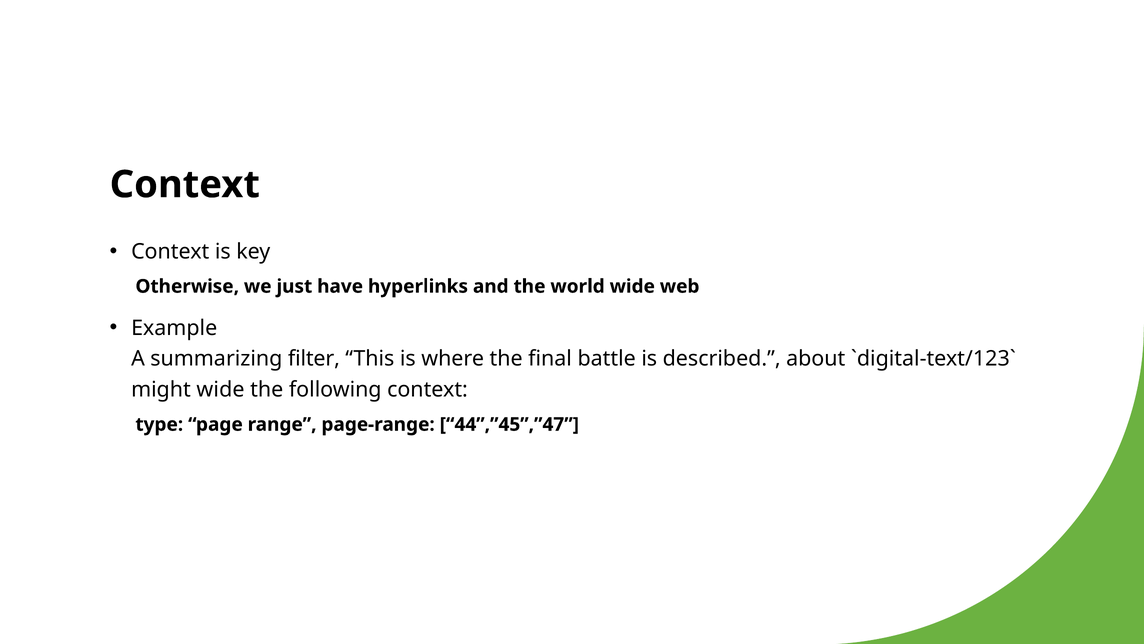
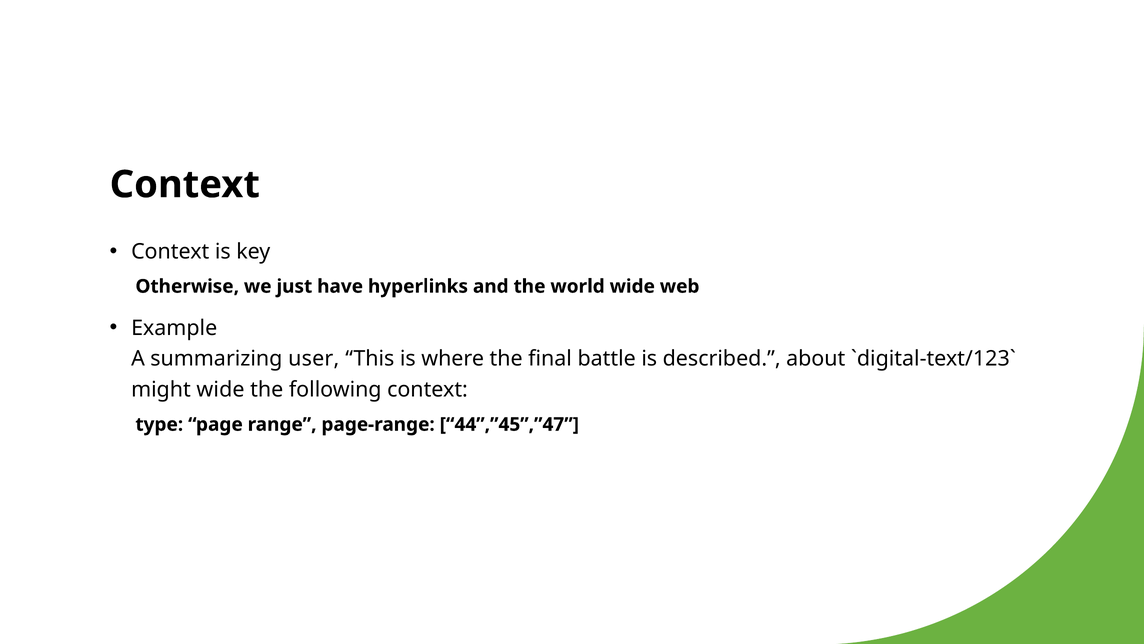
filter: filter -> user
